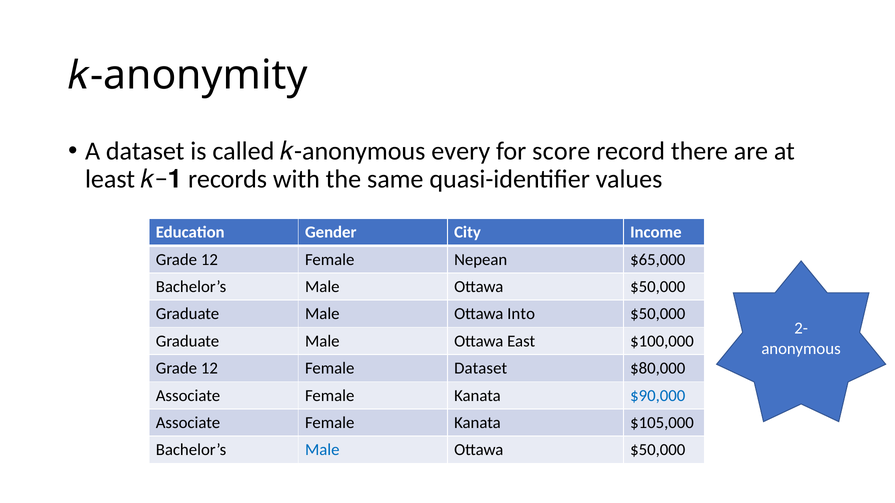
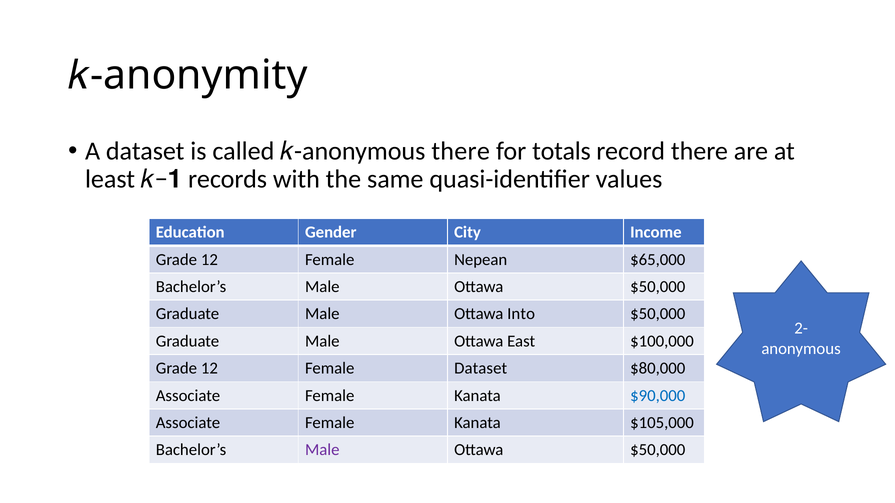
every at (461, 151): every -> there
score: score -> totals
Male at (322, 450) colour: blue -> purple
